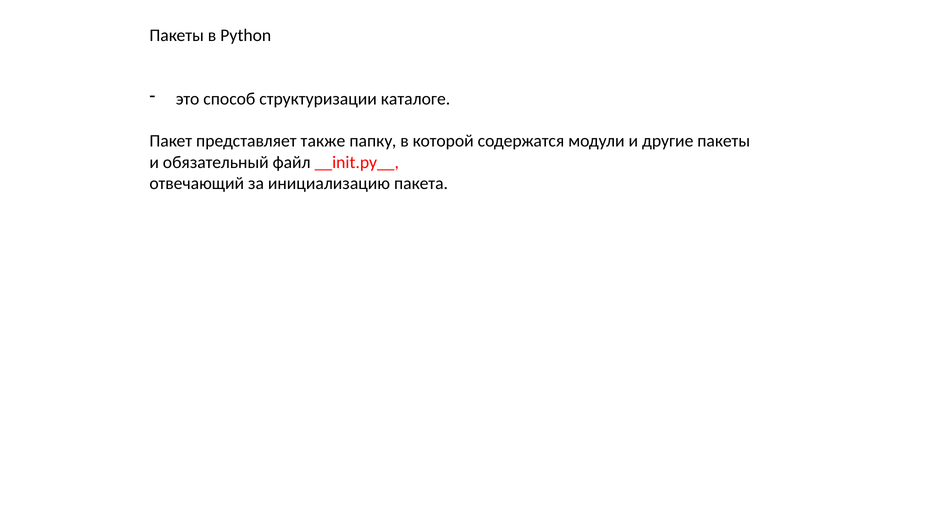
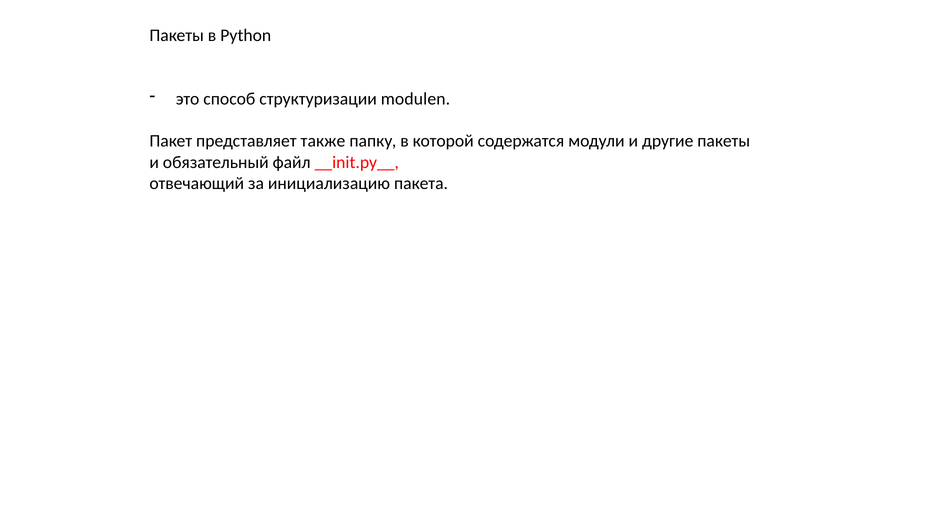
каталоге: каталоге -> modulen
